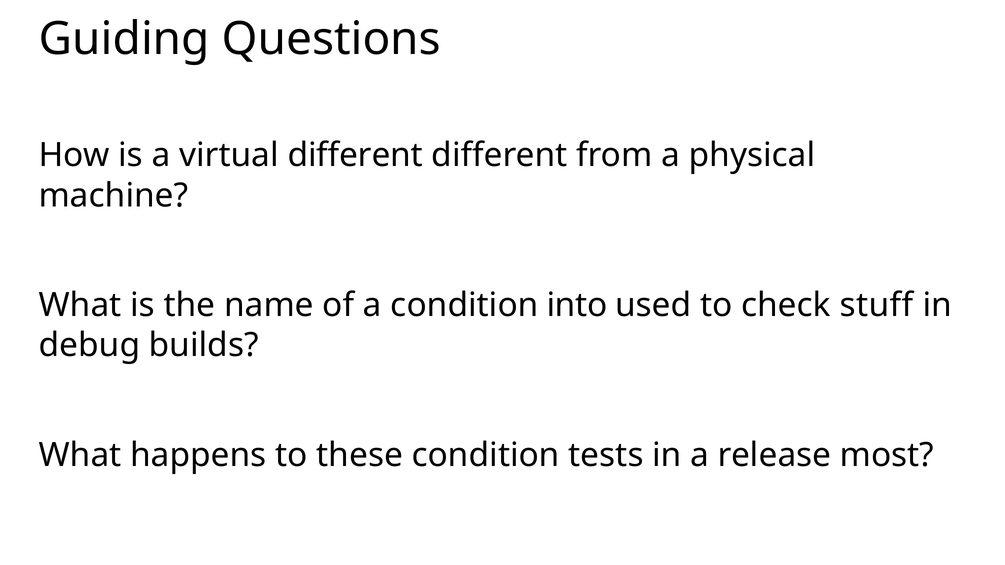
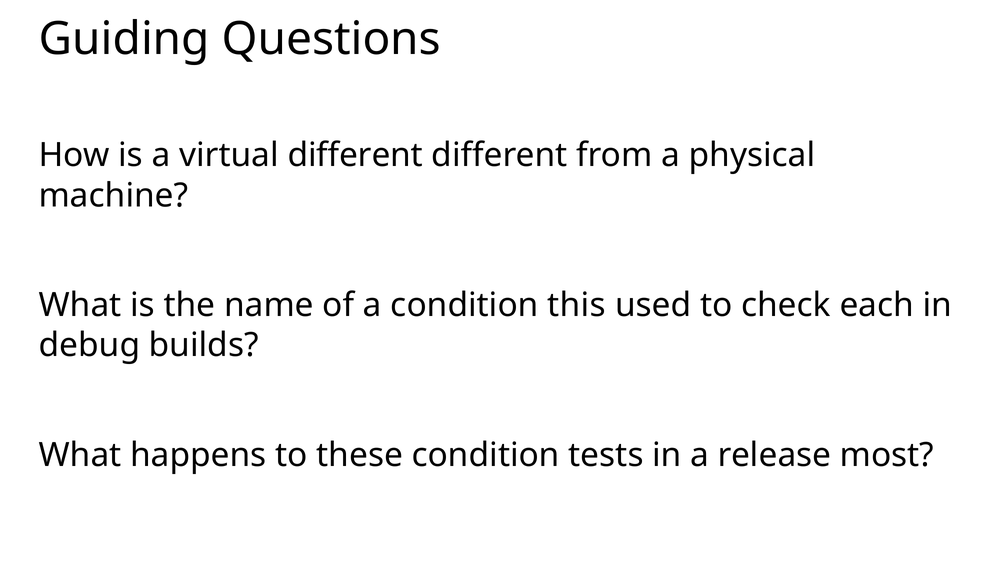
into: into -> this
stuff: stuff -> each
